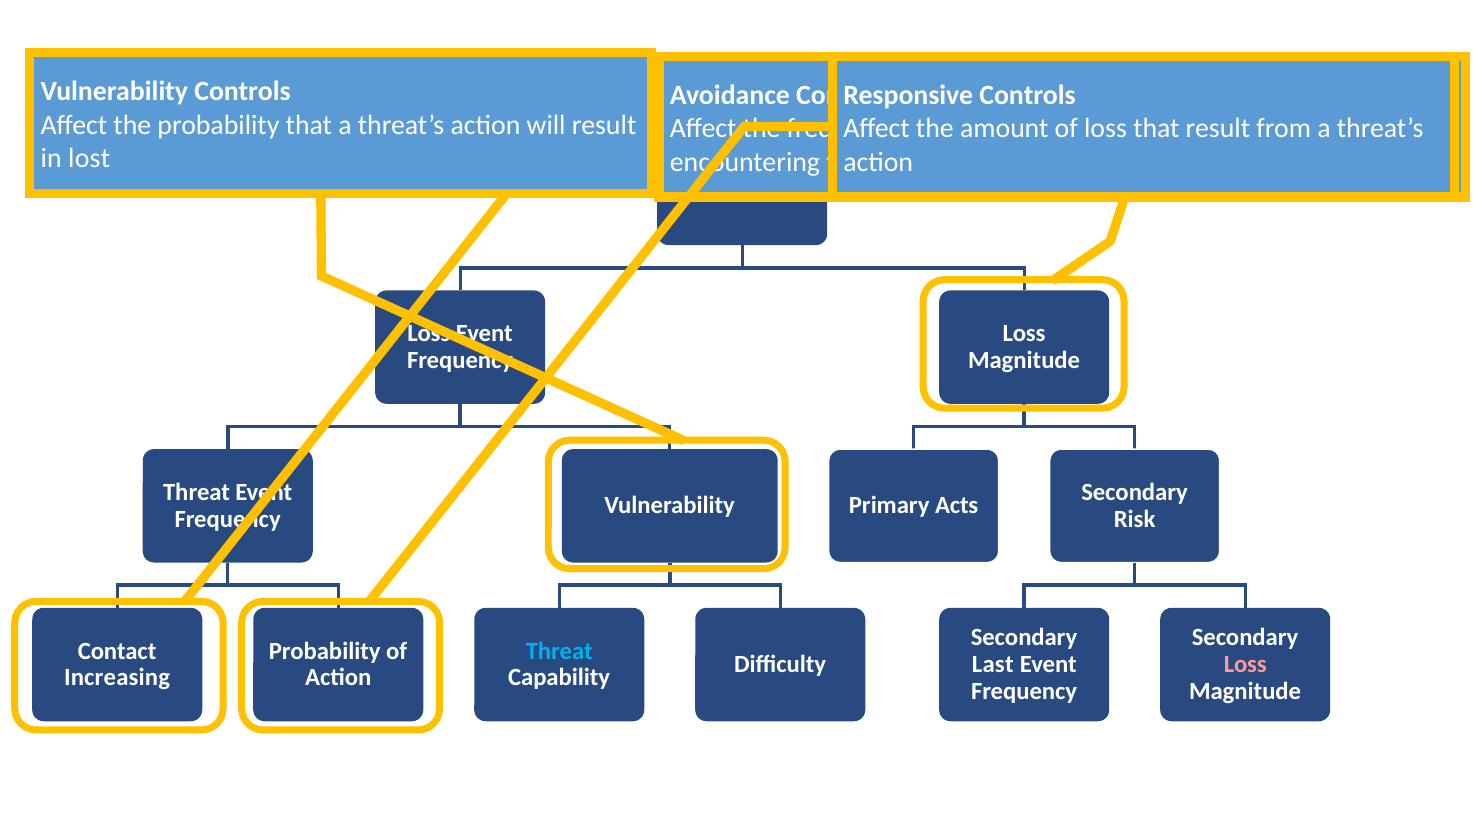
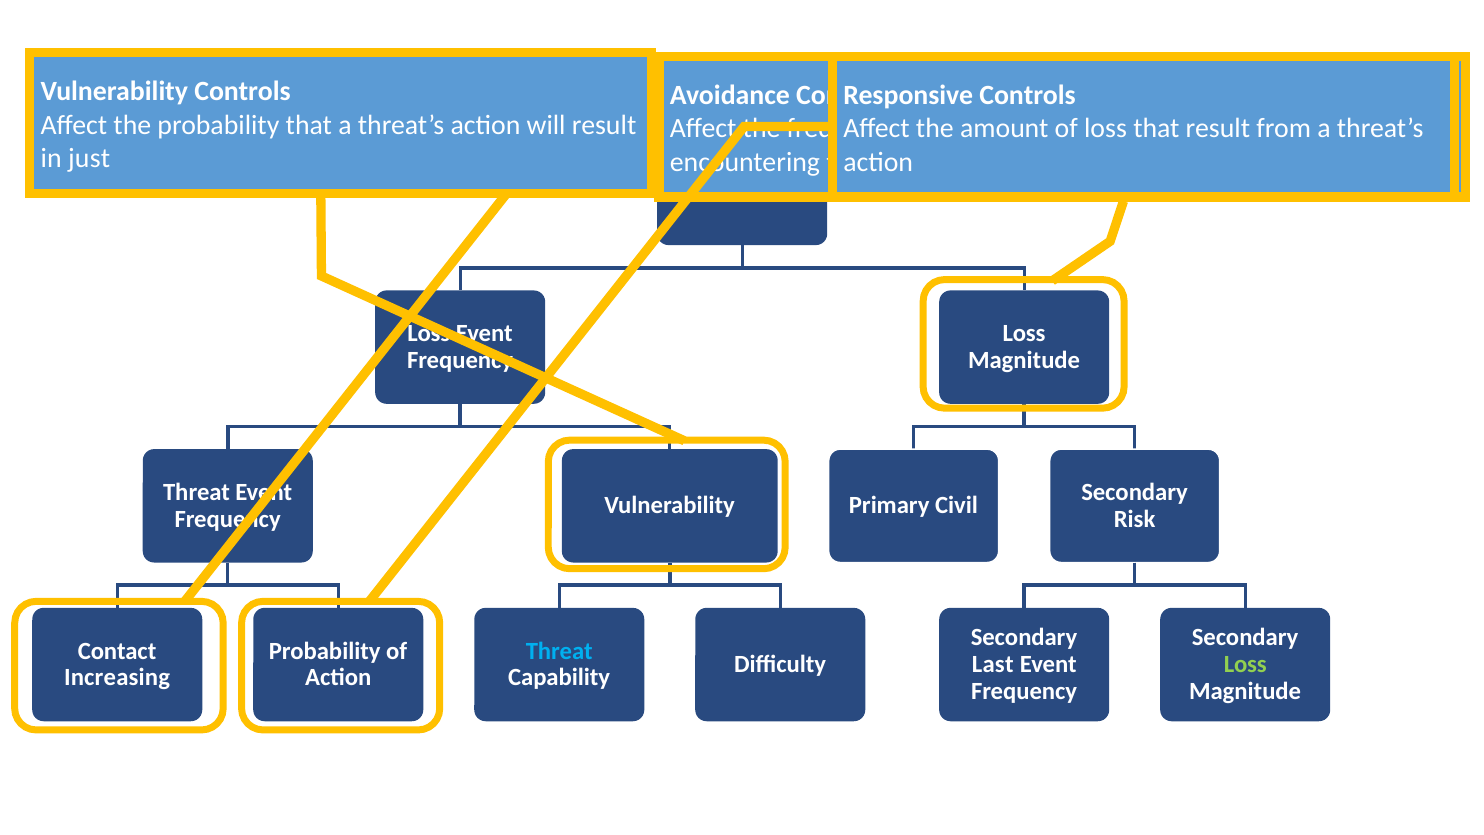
lost: lost -> just
Acts: Acts -> Civil
Loss at (1245, 664) colour: pink -> light green
